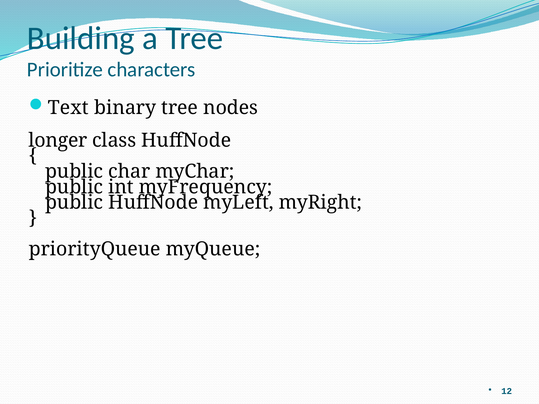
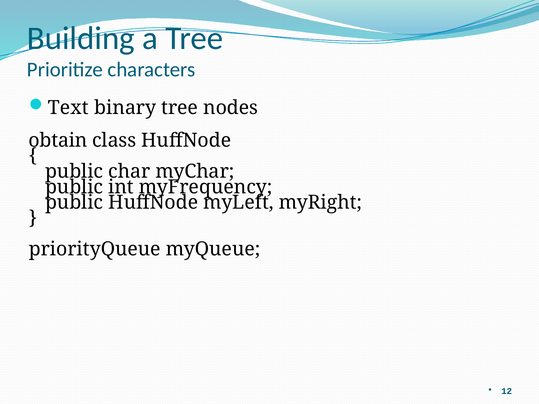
longer: longer -> obtain
